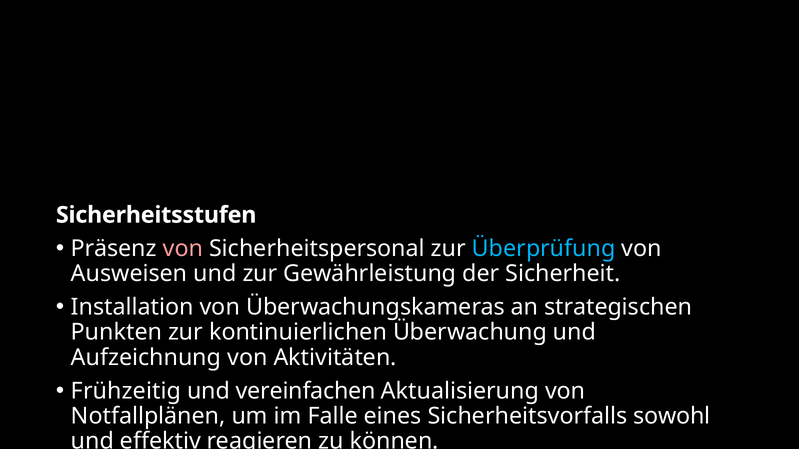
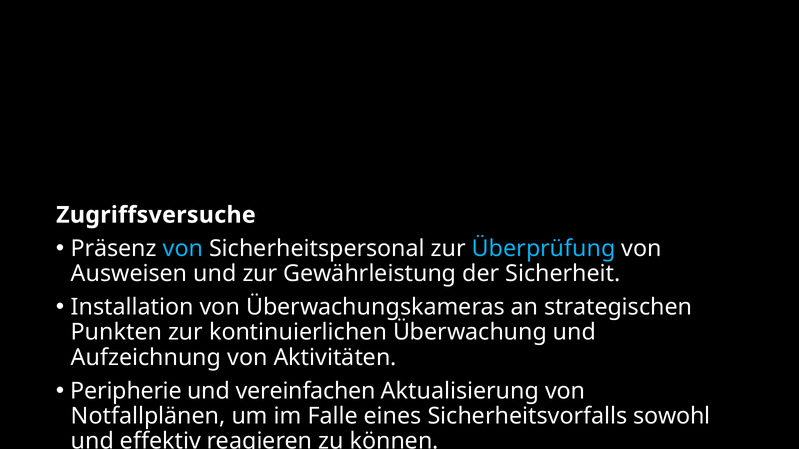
Sicherheitsstufen at (156, 215): Sicherheitsstufen -> Zugriffsversuche
von at (183, 249) colour: pink -> light blue
Frühzeitig: Frühzeitig -> Peripherie
